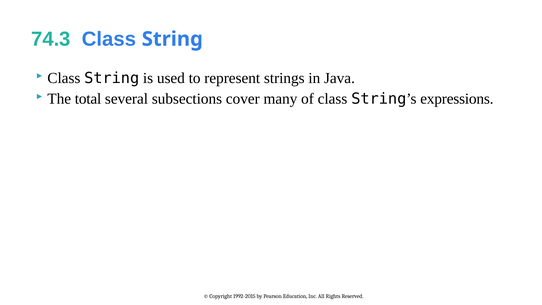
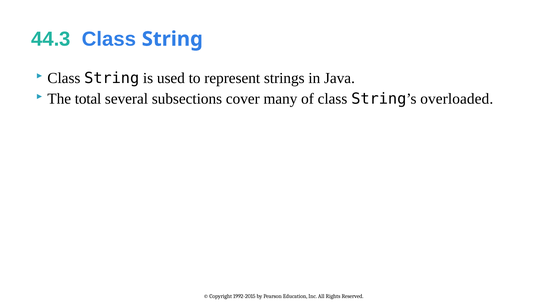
74.3: 74.3 -> 44.3
expressions: expressions -> overloaded
